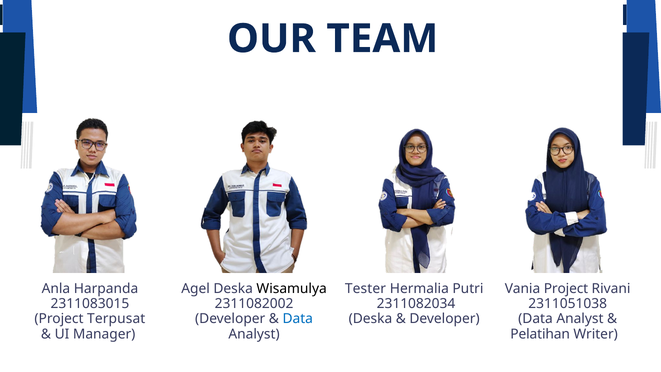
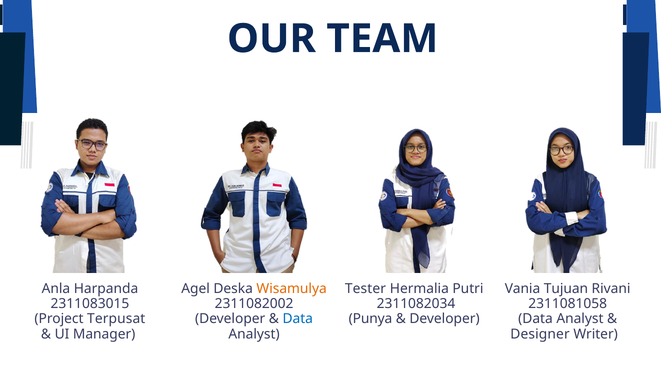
Wisamulya colour: black -> orange
Vania Project: Project -> Tujuan
2311051038: 2311051038 -> 2311081058
Deska at (370, 319): Deska -> Punya
Pelatihan: Pelatihan -> Designer
